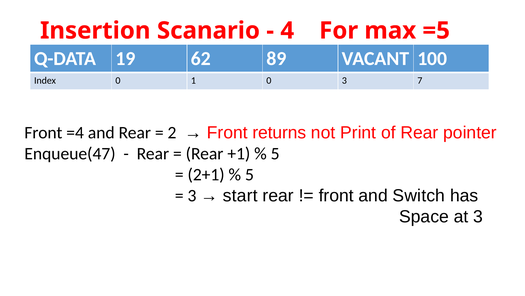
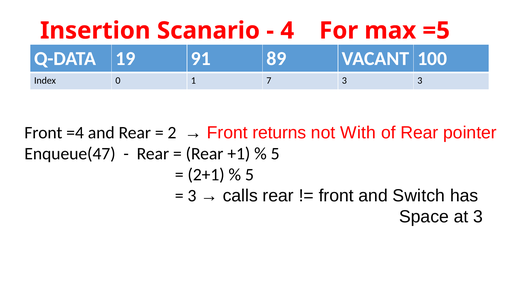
62: 62 -> 91
1 0: 0 -> 7
3 7: 7 -> 3
Print: Print -> With
start: start -> calls
